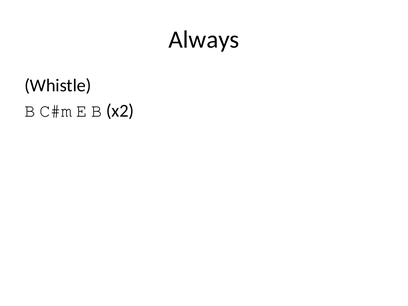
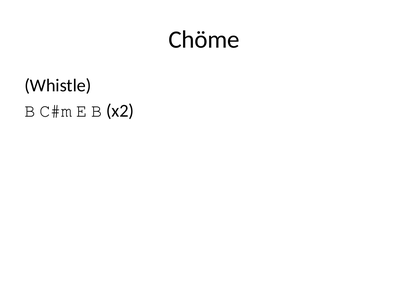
Always: Always -> Chöme
